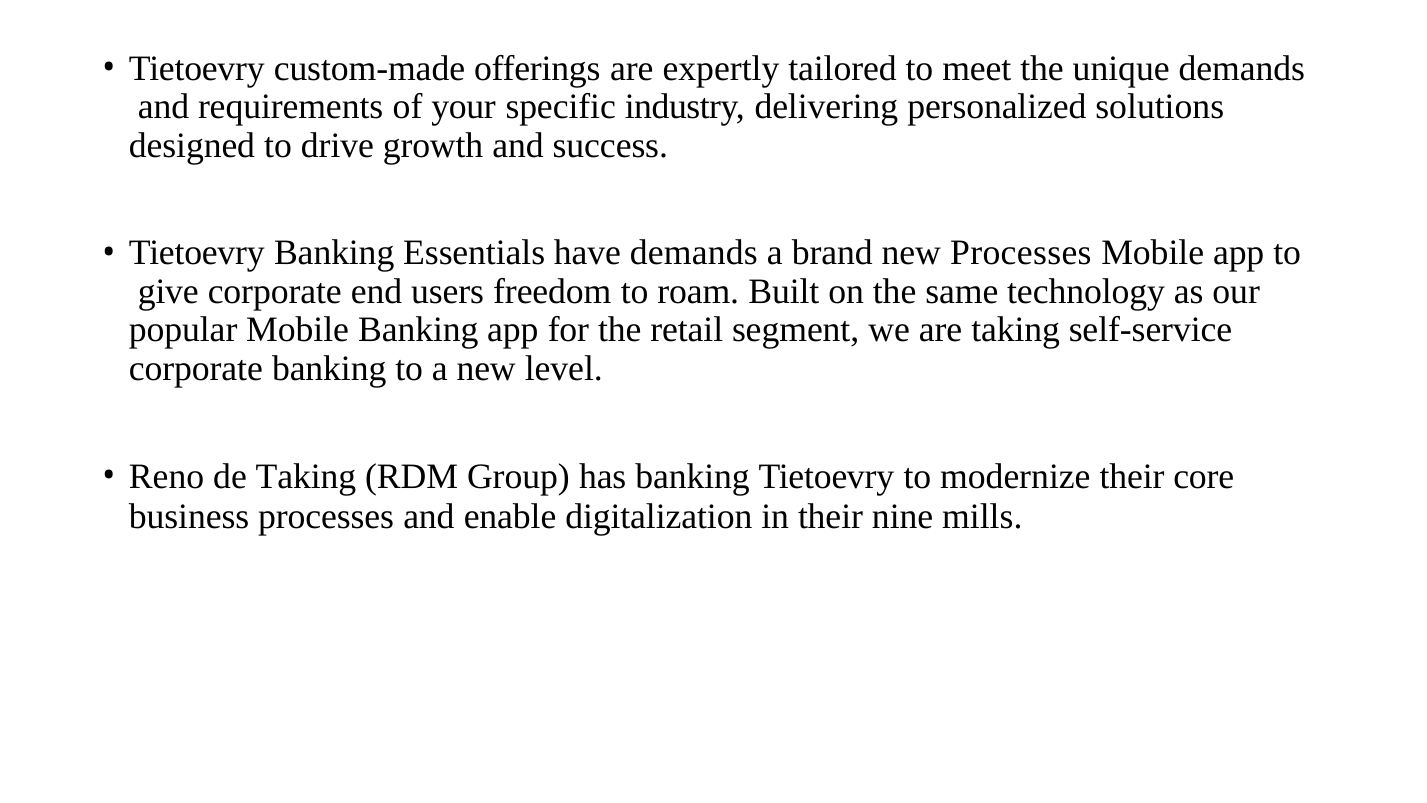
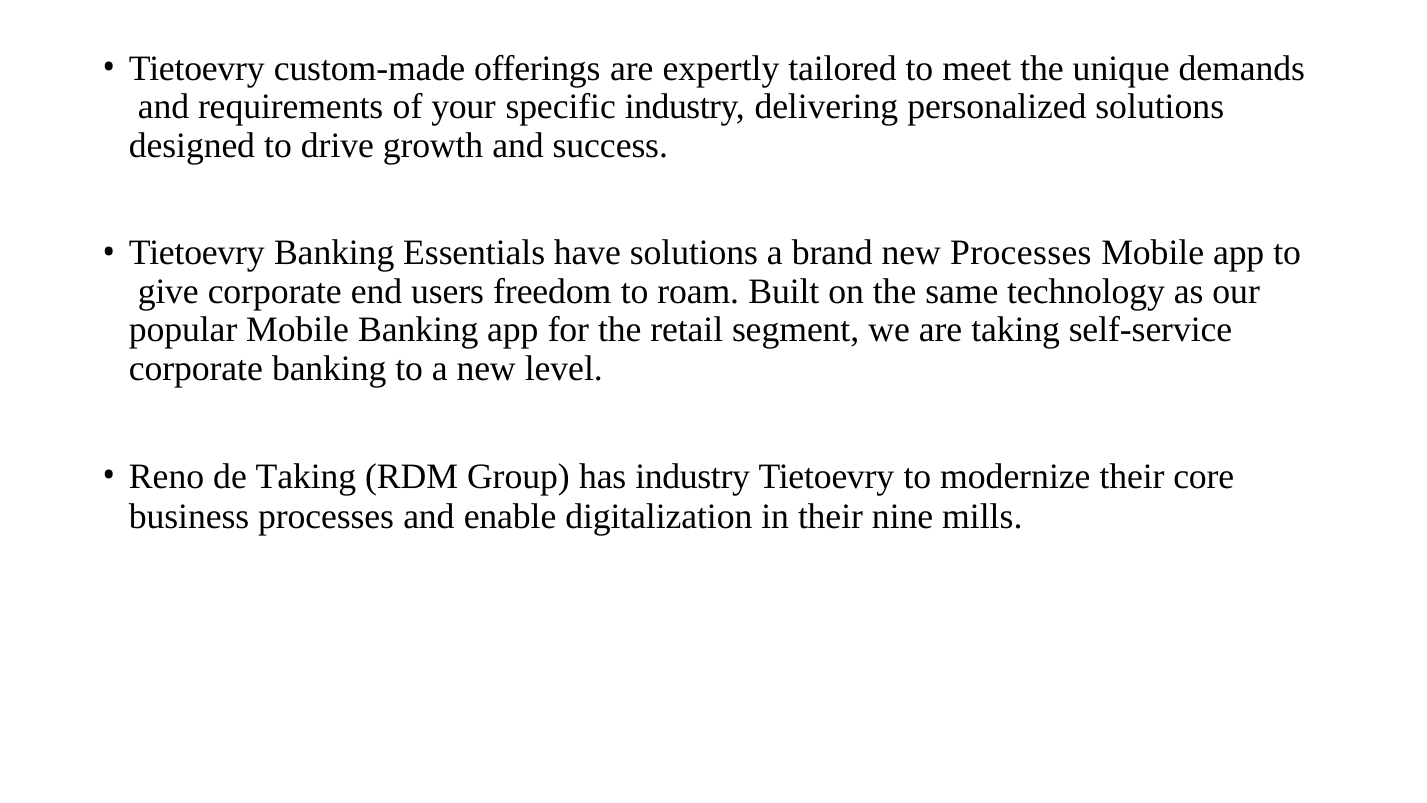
have demands: demands -> solutions
has banking: banking -> industry
